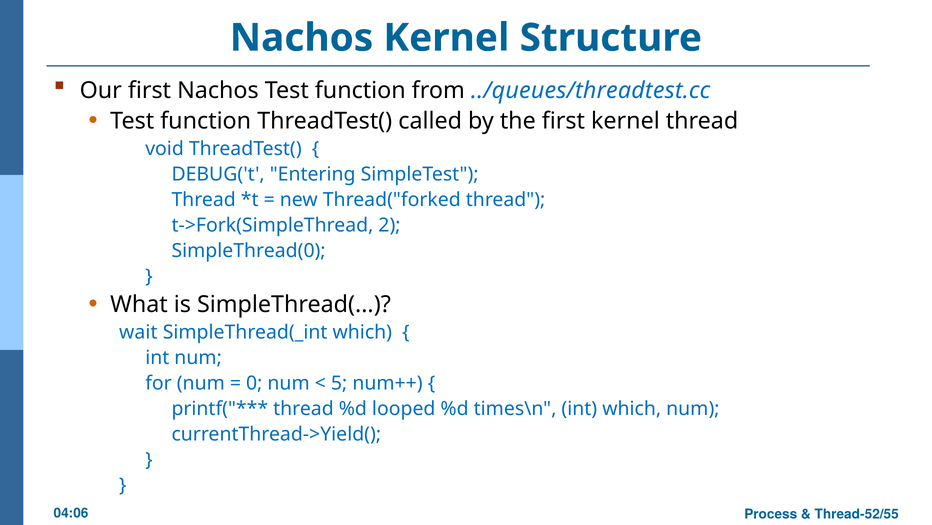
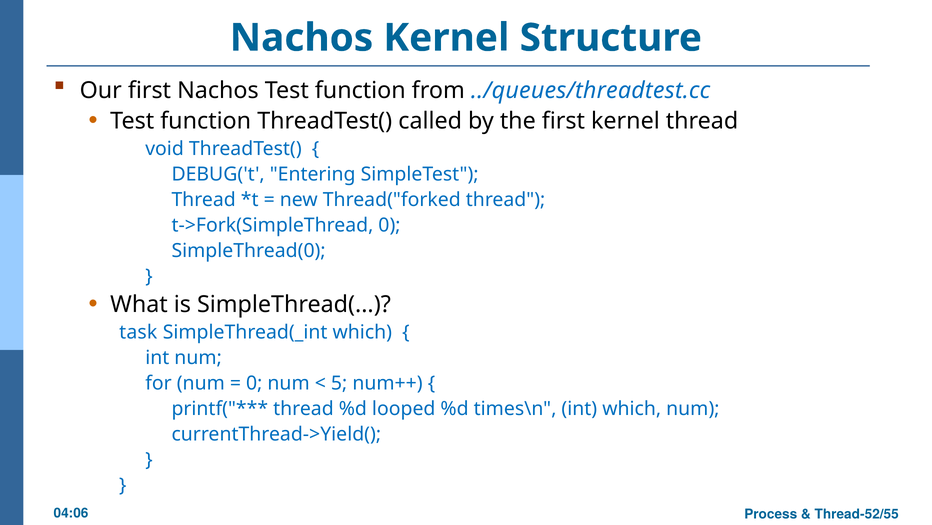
t->Fork(SimpleThread 2: 2 -> 0
wait: wait -> task
